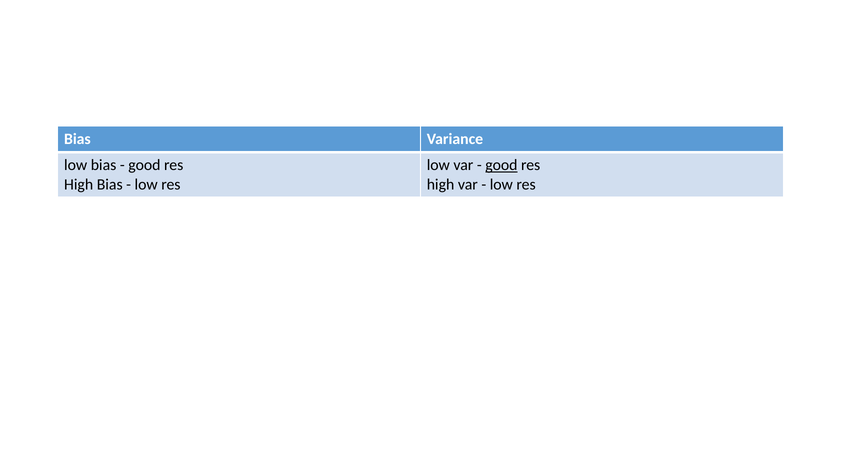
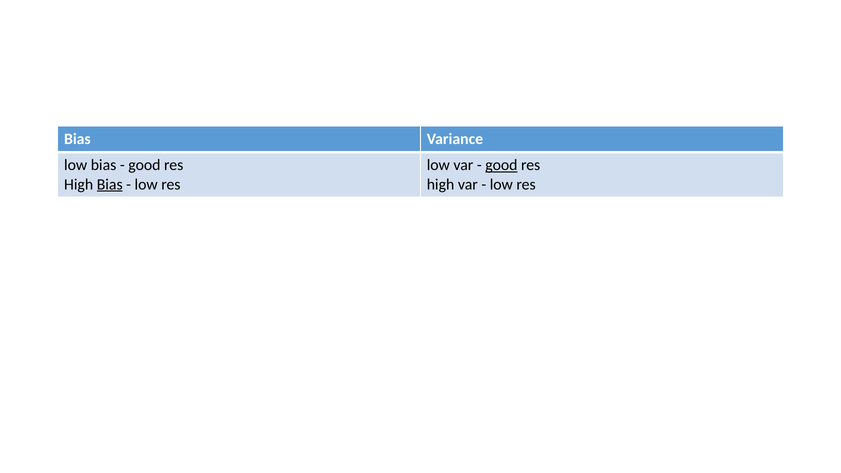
Bias at (110, 184) underline: none -> present
